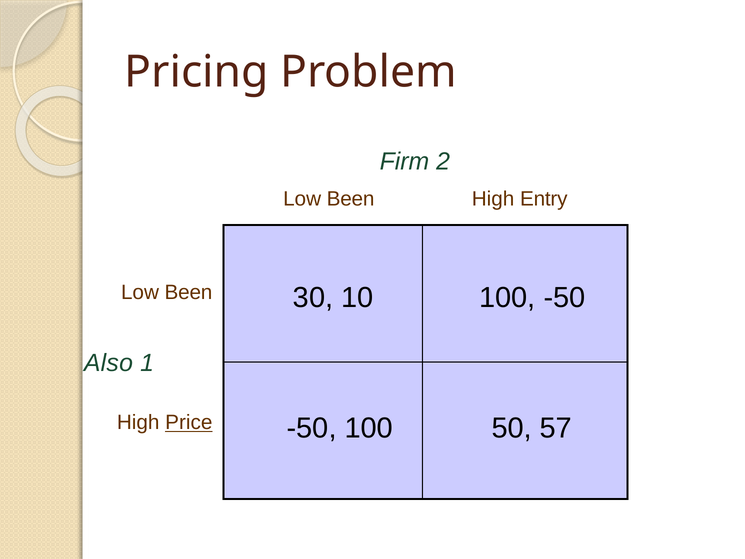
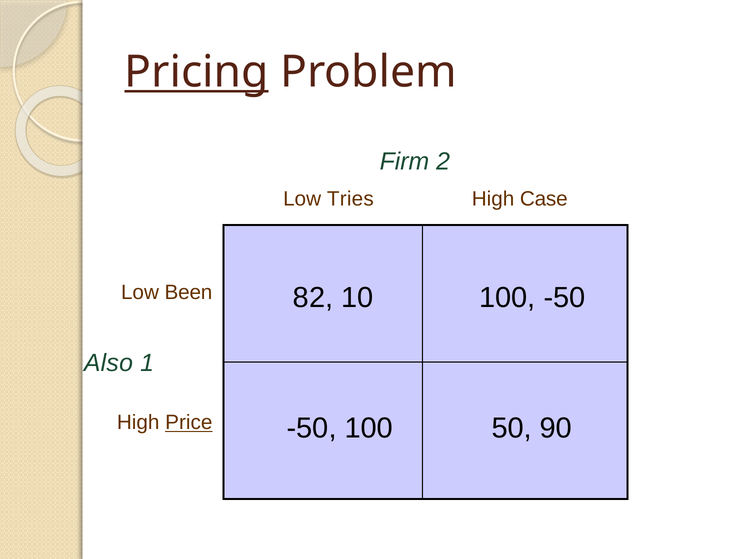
Pricing underline: none -> present
Been at (351, 199): Been -> Tries
Entry: Entry -> Case
30: 30 -> 82
57: 57 -> 90
